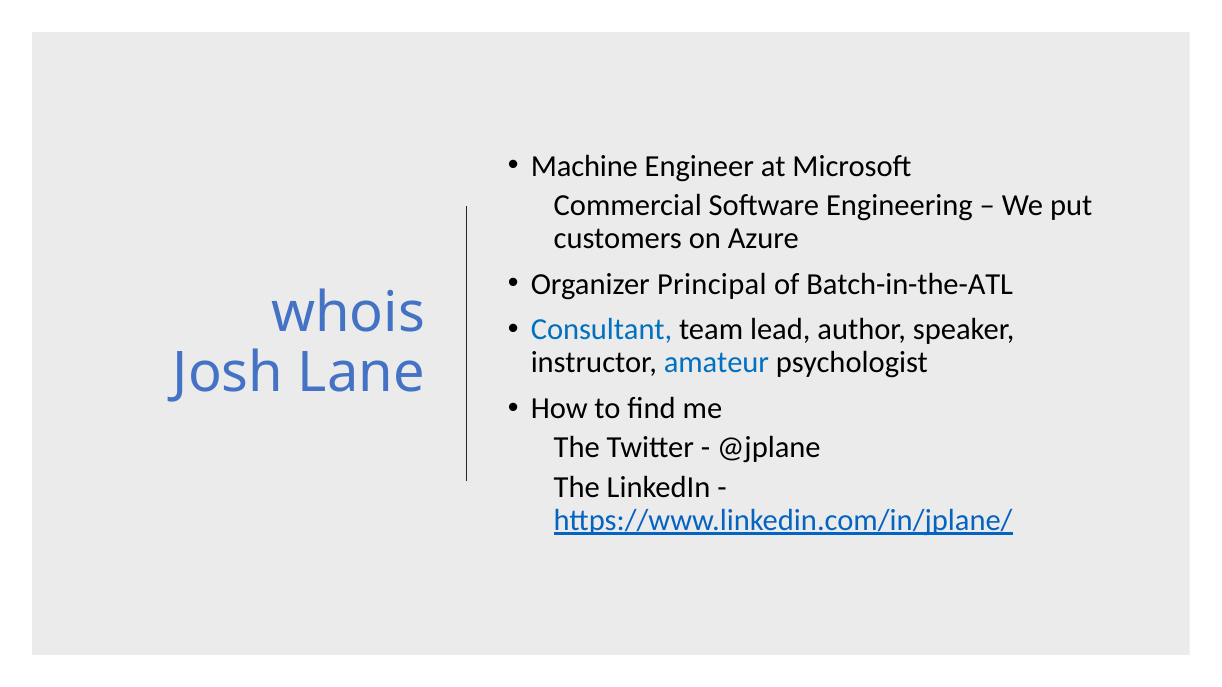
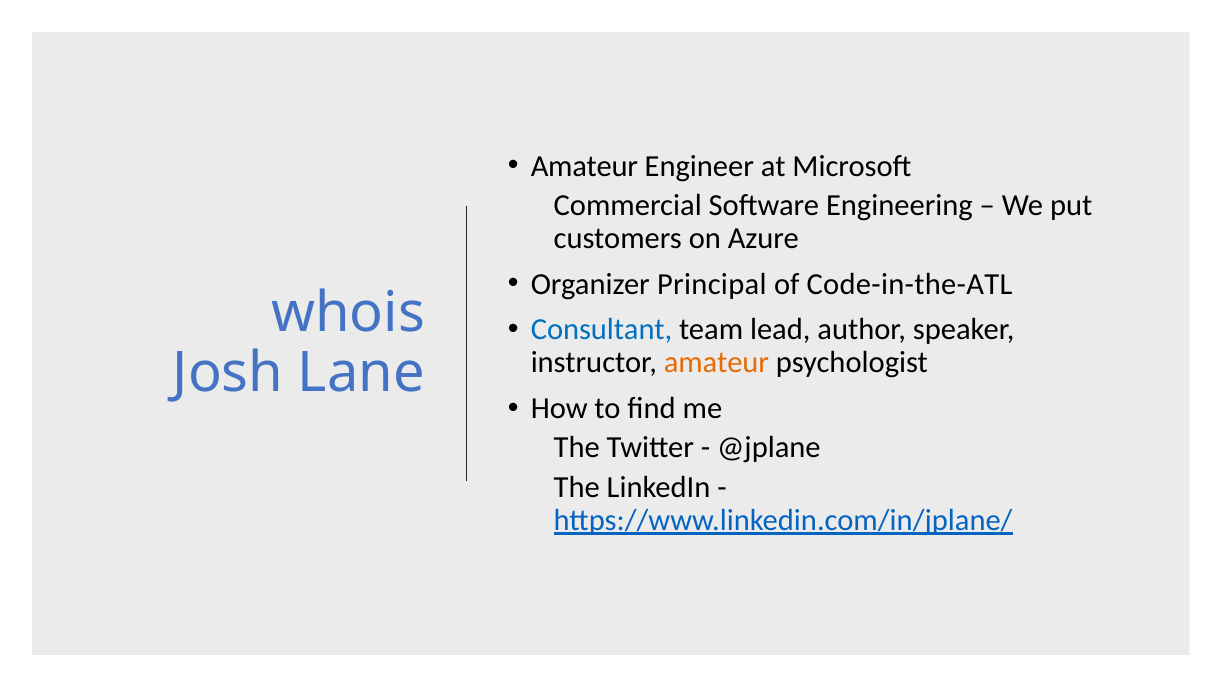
Machine at (584, 166): Machine -> Amateur
Batch-in-the-ATL: Batch-in-the-ATL -> Code-in-the-ATL
amateur at (716, 363) colour: blue -> orange
